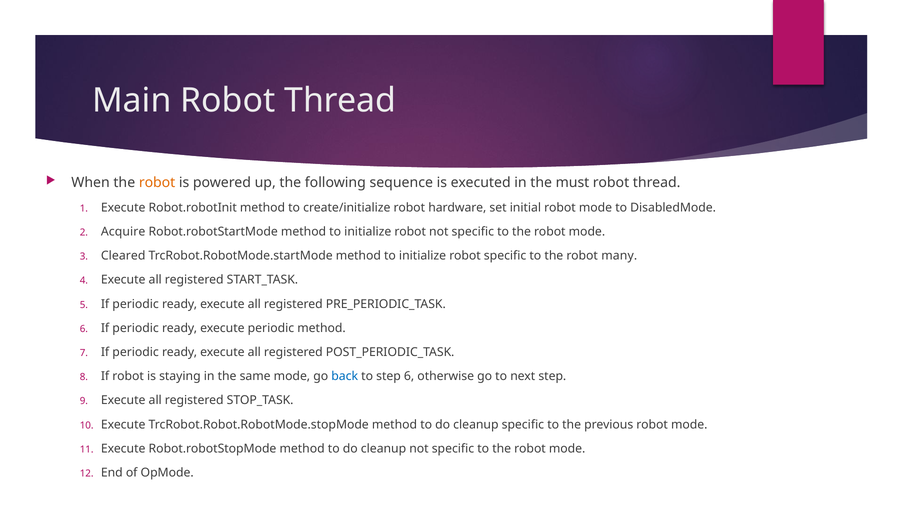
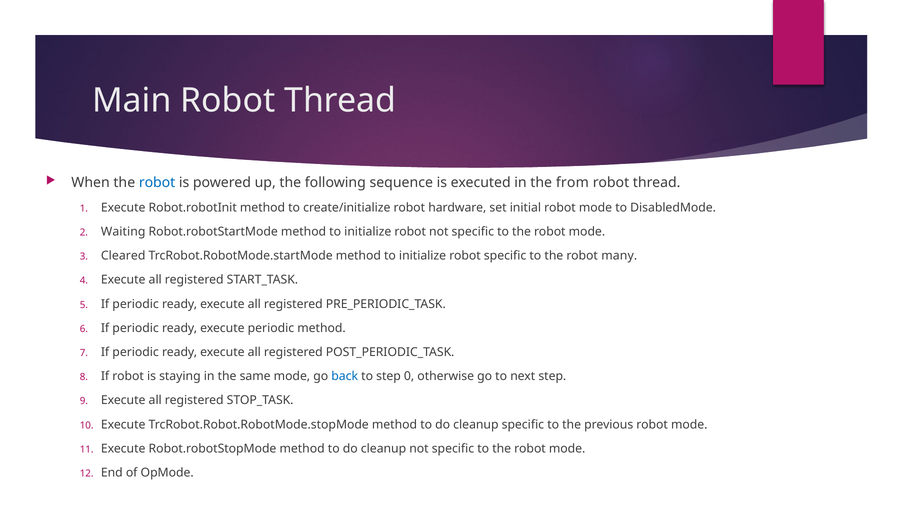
robot at (157, 182) colour: orange -> blue
must: must -> from
Acquire: Acquire -> Waiting
step 6: 6 -> 0
